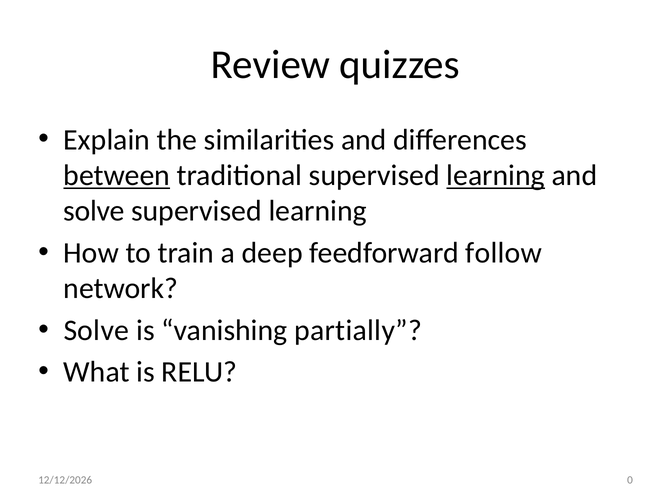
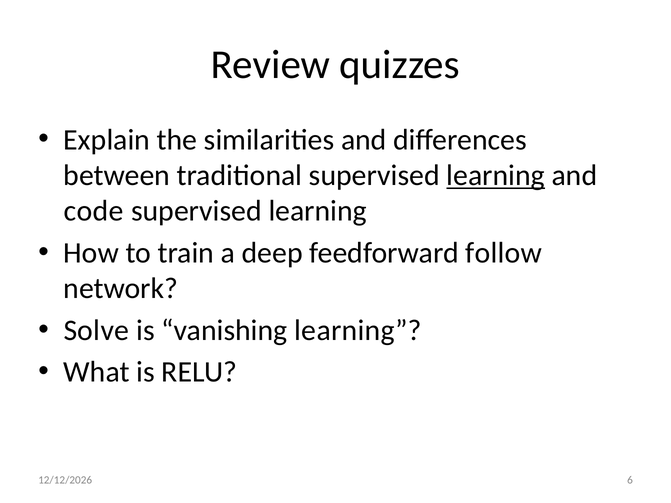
between underline: present -> none
solve at (94, 211): solve -> code
vanishing partially: partially -> learning
0: 0 -> 6
